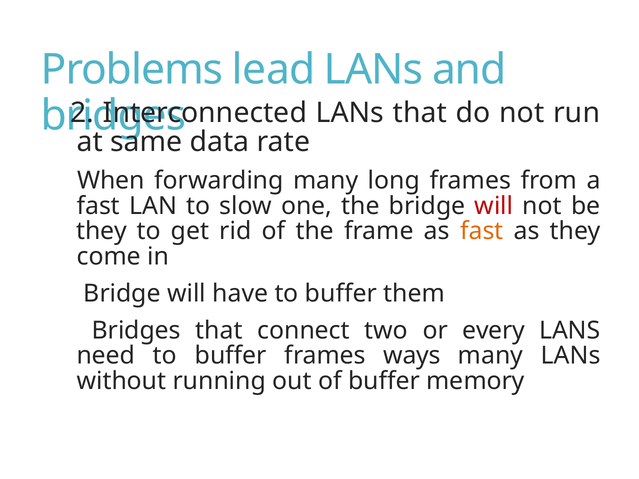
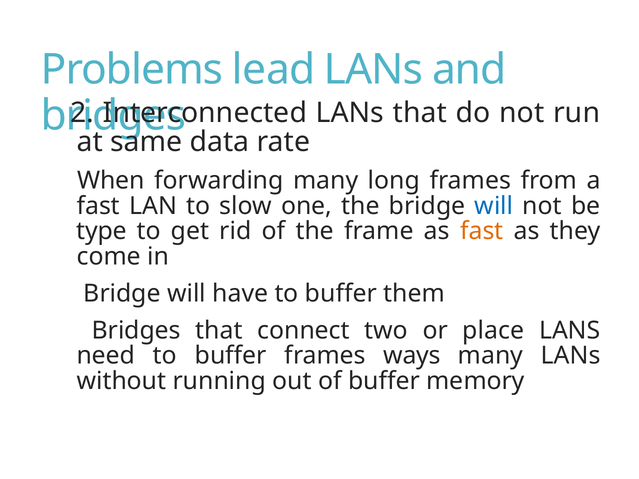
will at (494, 206) colour: red -> blue
they at (102, 231): they -> type
every: every -> place
